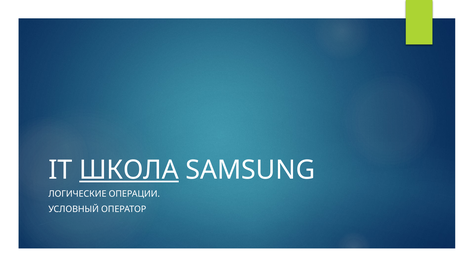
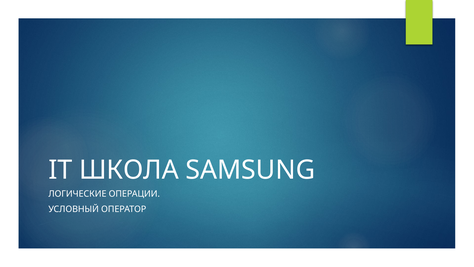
ШКОЛА underline: present -> none
